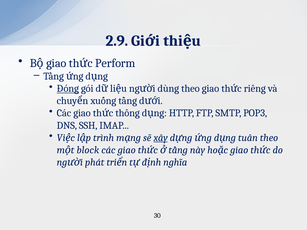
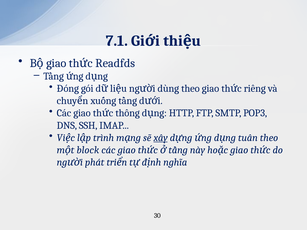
2.9: 2.9 -> 7.1
Perform: Perform -> Readfds
Đóng underline: present -> none
